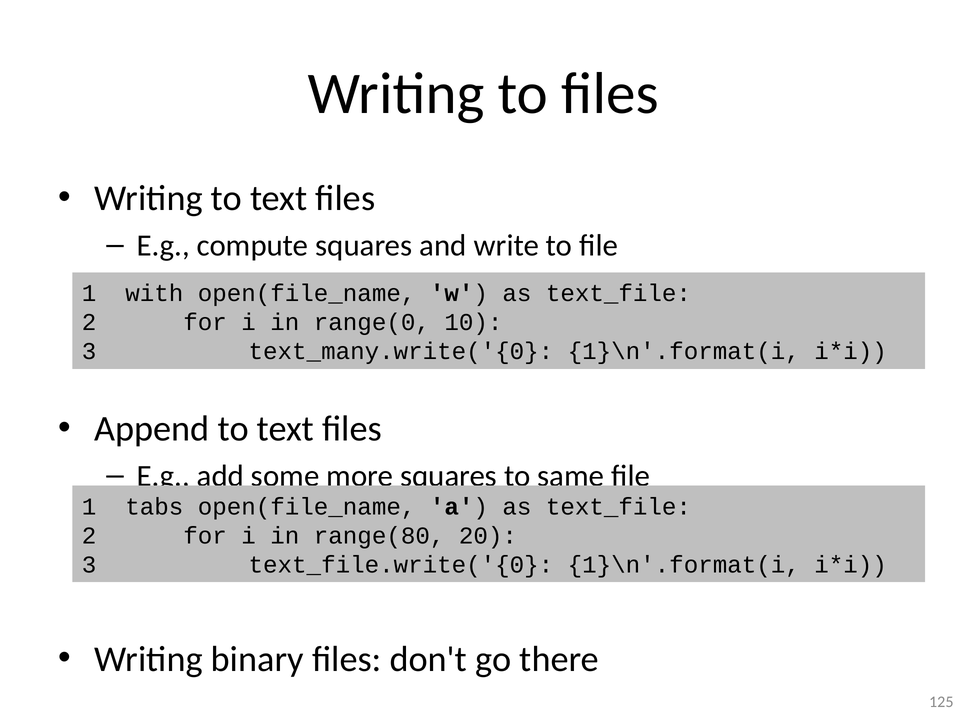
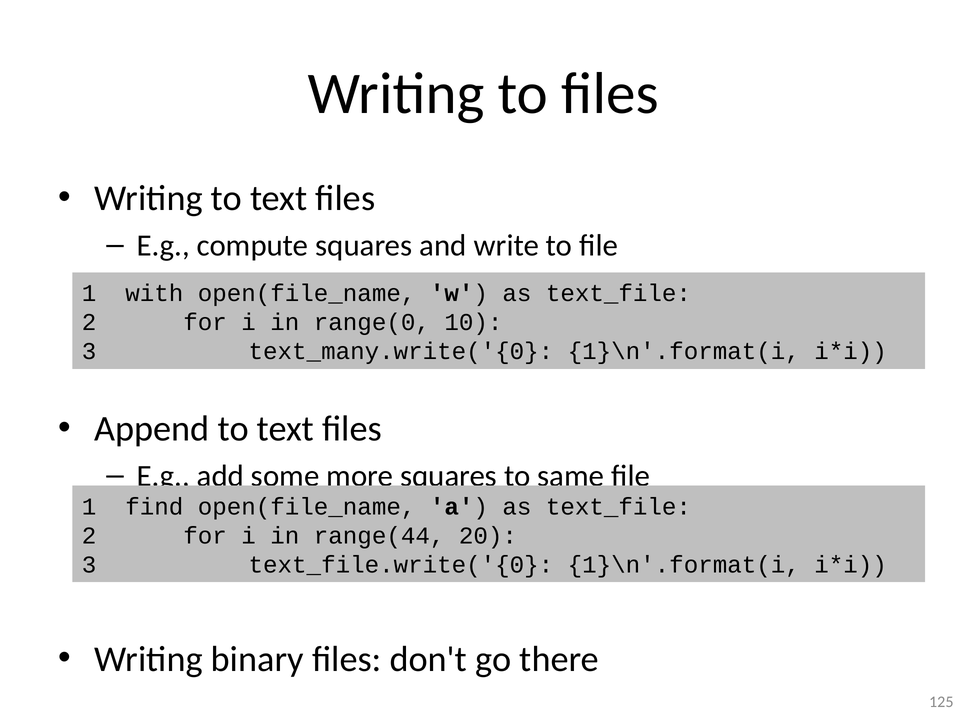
tabs: tabs -> find
range(80: range(80 -> range(44
